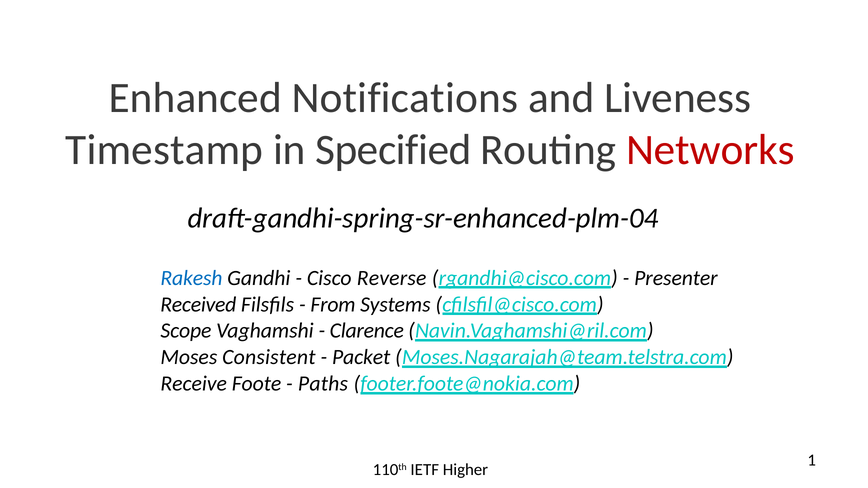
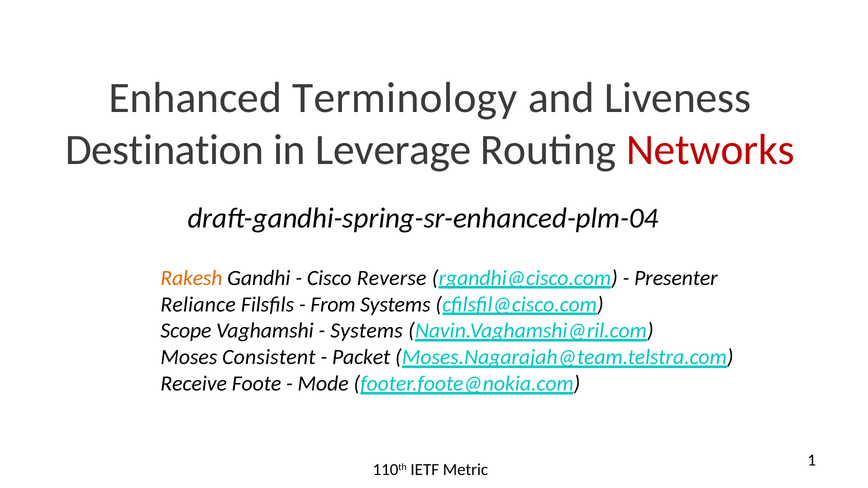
Notifications: Notifications -> Terminology
Timestamp: Timestamp -> Destination
Specified: Specified -> Leverage
Rakesh colour: blue -> orange
Received: Received -> Reliance
Clarence at (367, 331): Clarence -> Systems
Paths: Paths -> Mode
Higher: Higher -> Metric
